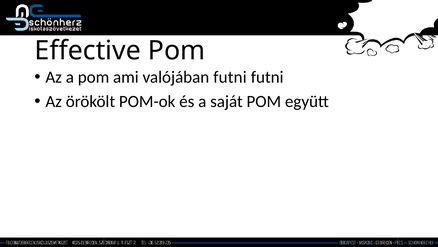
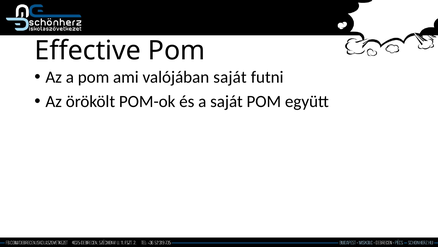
valójában futni: futni -> saját
